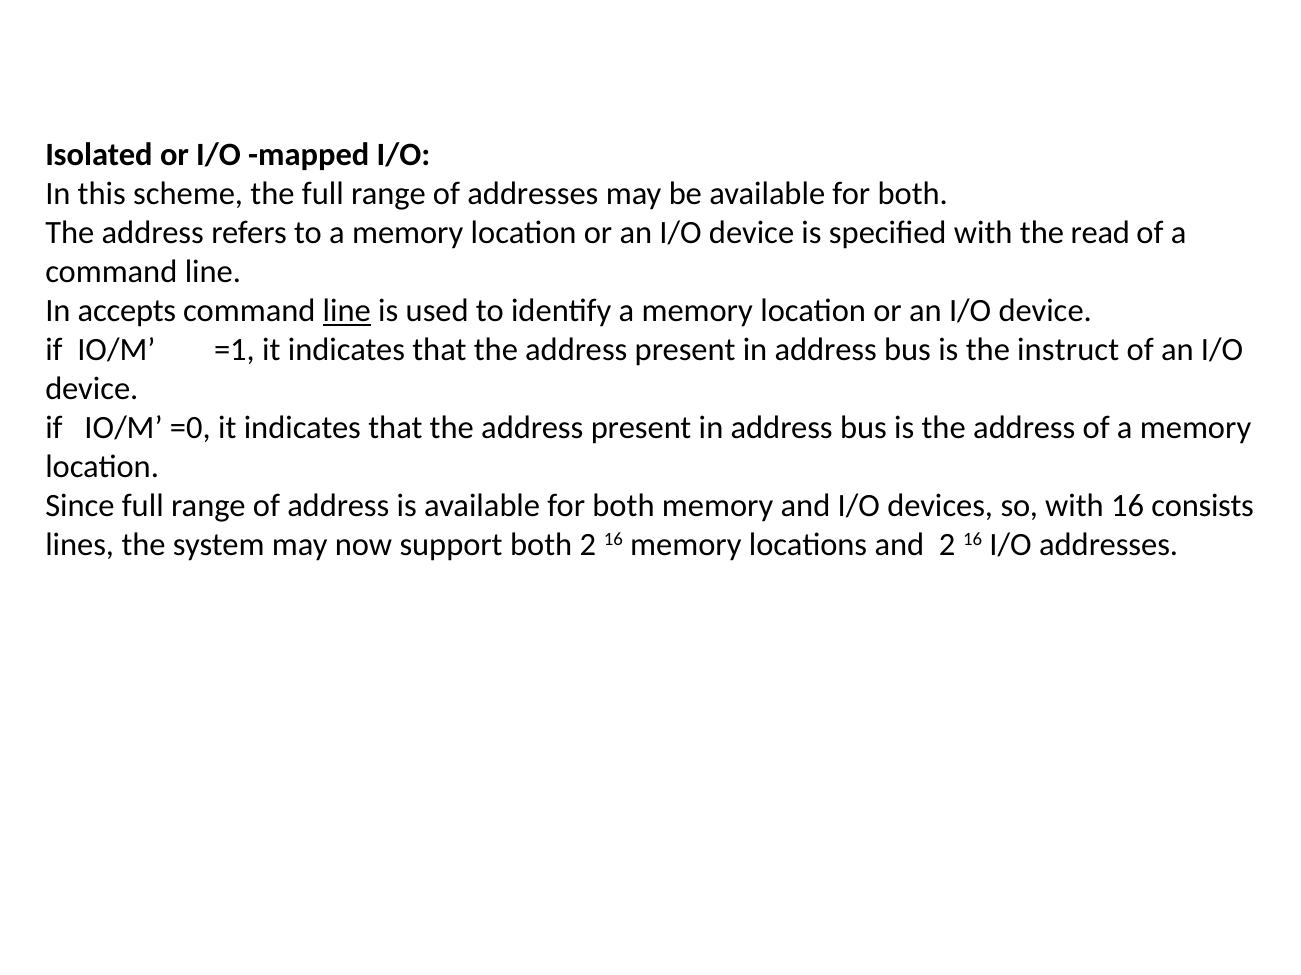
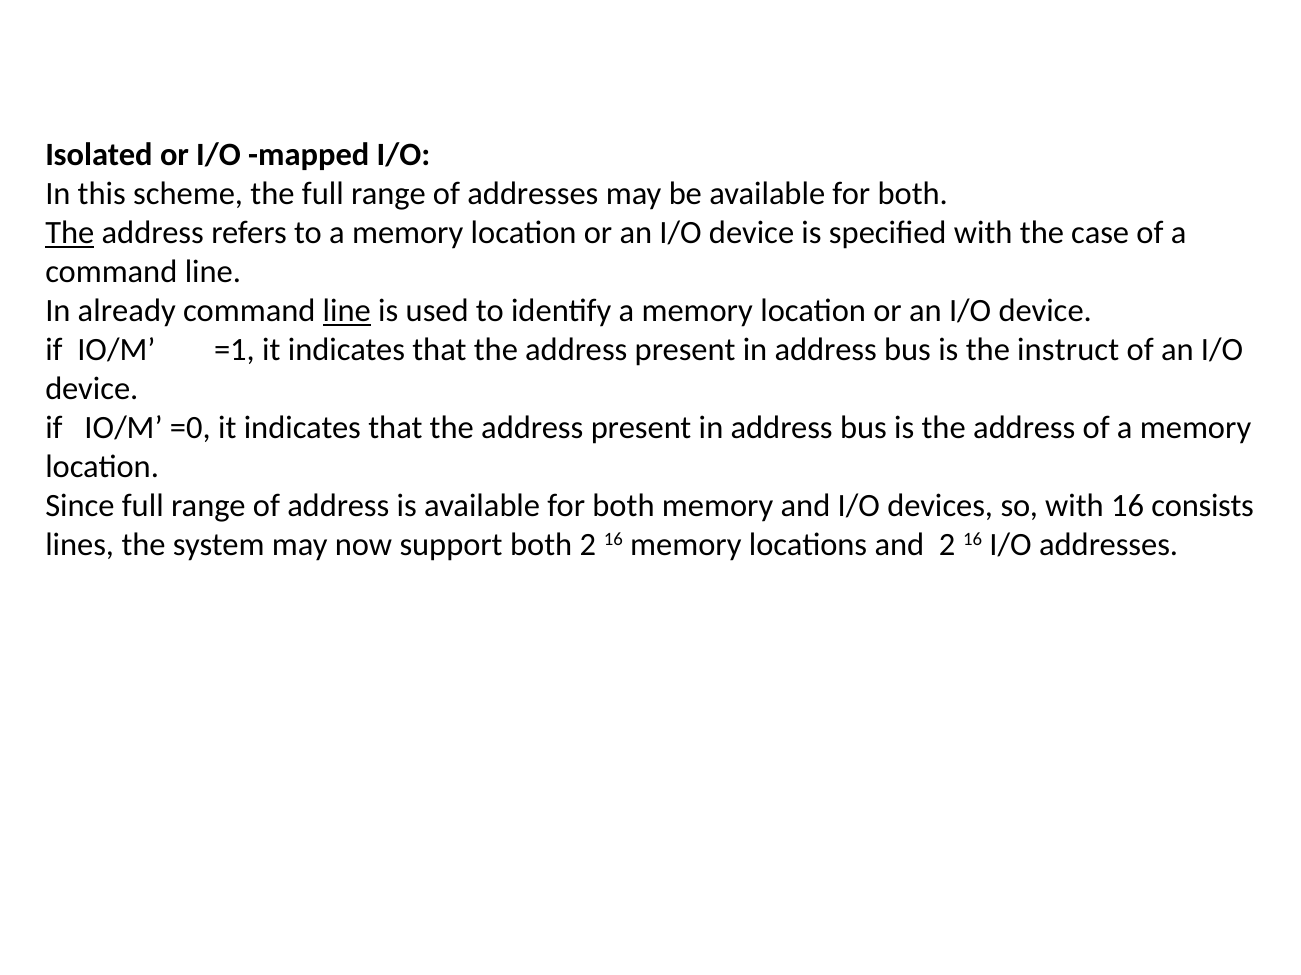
The at (70, 233) underline: none -> present
read: read -> case
accepts: accepts -> already
